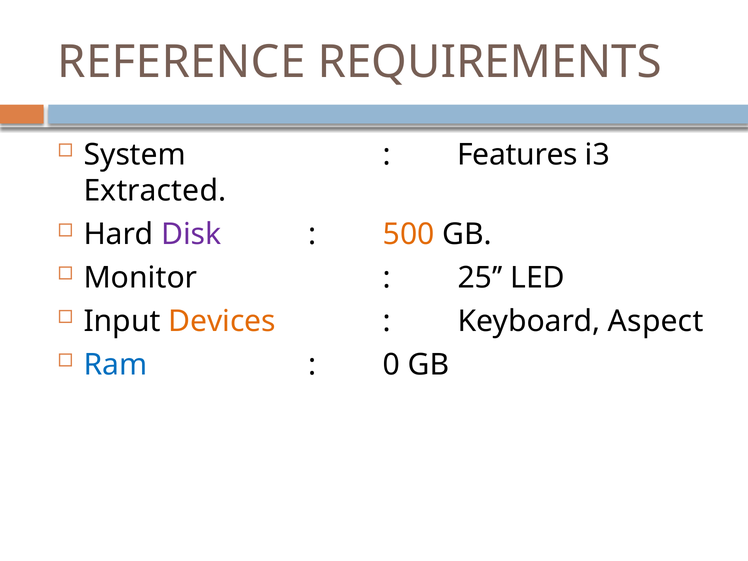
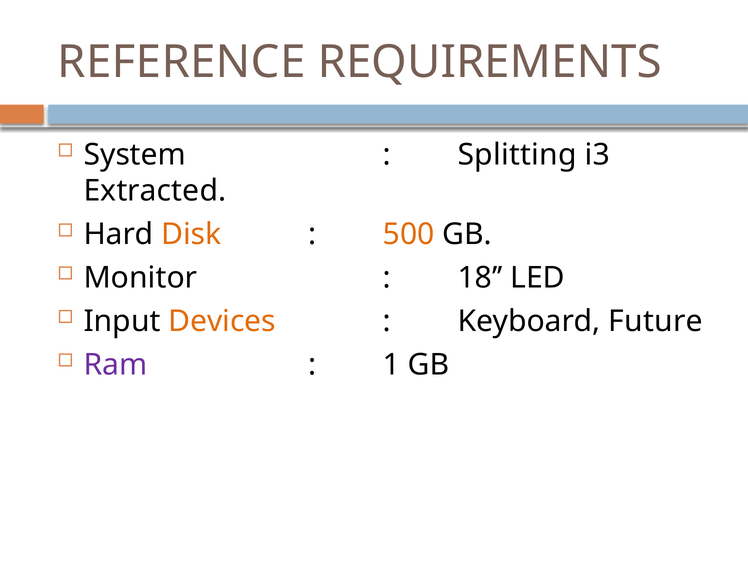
Features: Features -> Splitting
Disk colour: purple -> orange
25: 25 -> 18
Aspect: Aspect -> Future
Ram colour: blue -> purple
0: 0 -> 1
